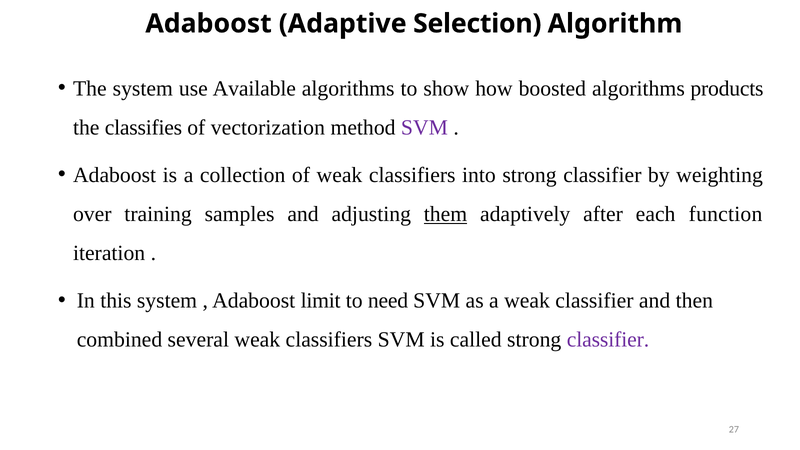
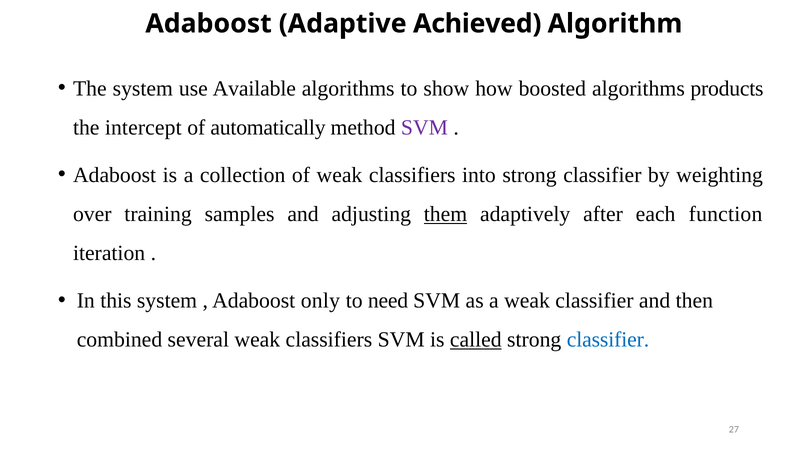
Selection: Selection -> Achieved
classifies: classifies -> intercept
vectorization: vectorization -> automatically
limit: limit -> only
called underline: none -> present
classifier at (608, 340) colour: purple -> blue
